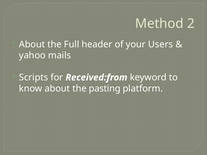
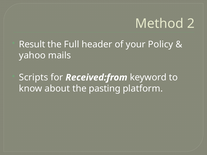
About at (32, 44): About -> Result
Users: Users -> Policy
